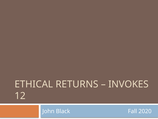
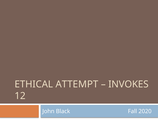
RETURNS: RETURNS -> ATTEMPT
